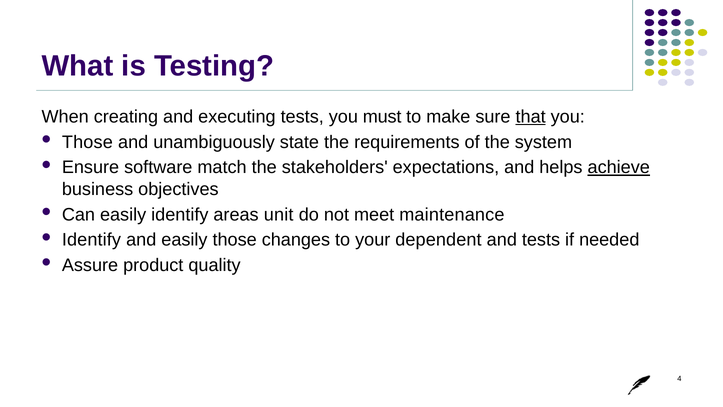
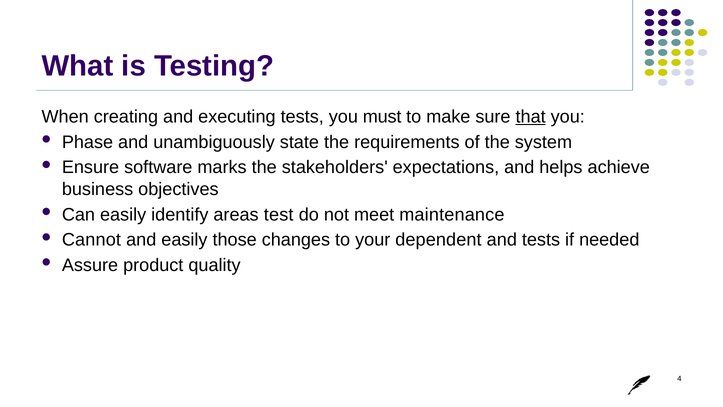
Those at (87, 142): Those -> Phase
match: match -> marks
achieve underline: present -> none
unit: unit -> test
Identify at (91, 240): Identify -> Cannot
